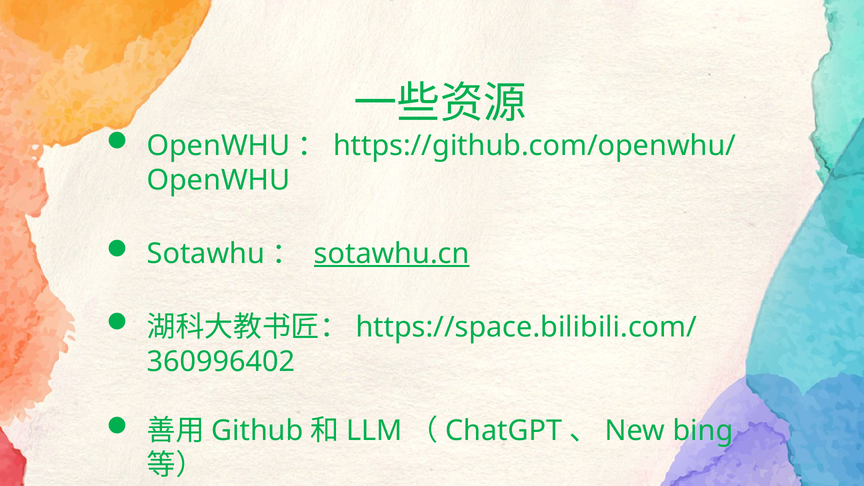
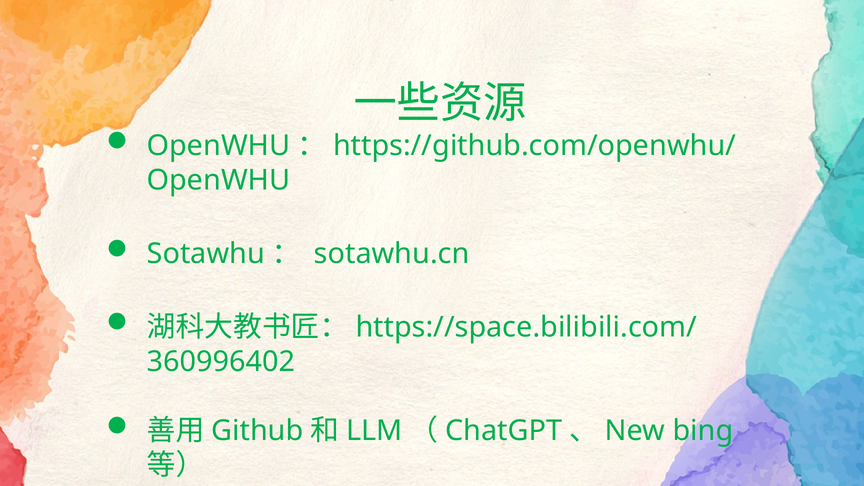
sotawhu.cn underline: present -> none
